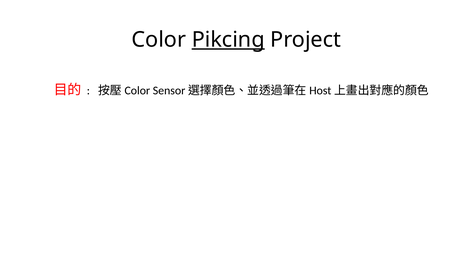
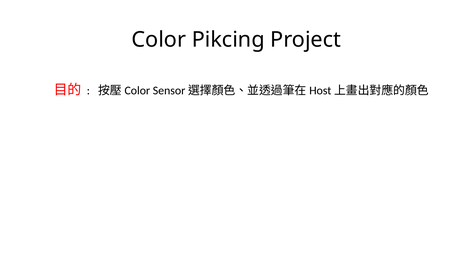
Pikcing underline: present -> none
